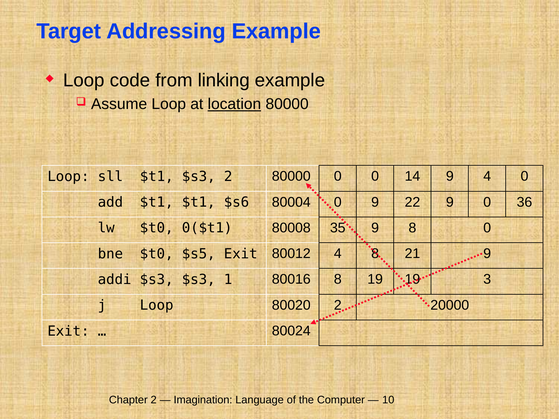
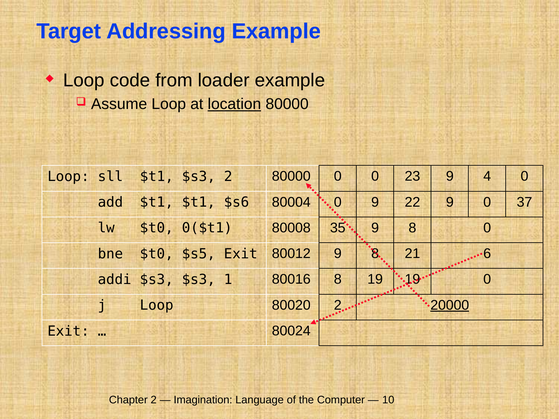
linking: linking -> loader
14: 14 -> 23
36: 36 -> 37
80012 4: 4 -> 9
21 9: 9 -> 6
19 3: 3 -> 0
20000 underline: none -> present
